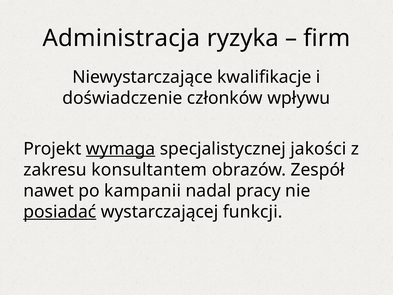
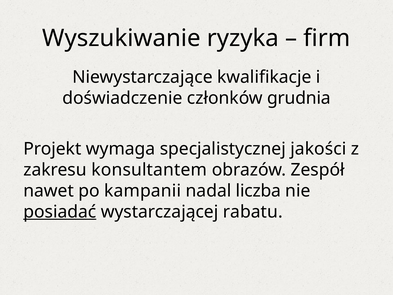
Administracja: Administracja -> Wyszukiwanie
wpływu: wpływu -> grudnia
wymaga underline: present -> none
pracy: pracy -> liczba
funkcji: funkcji -> rabatu
